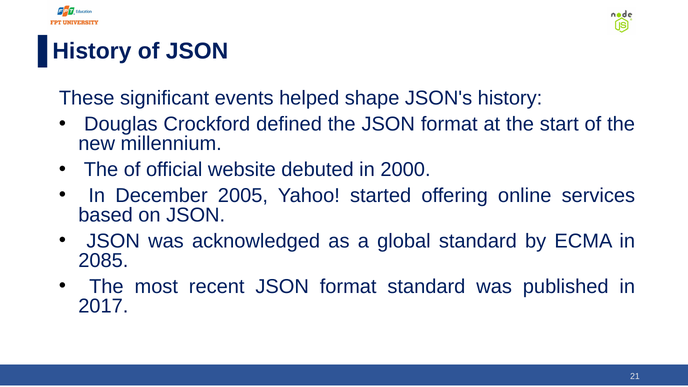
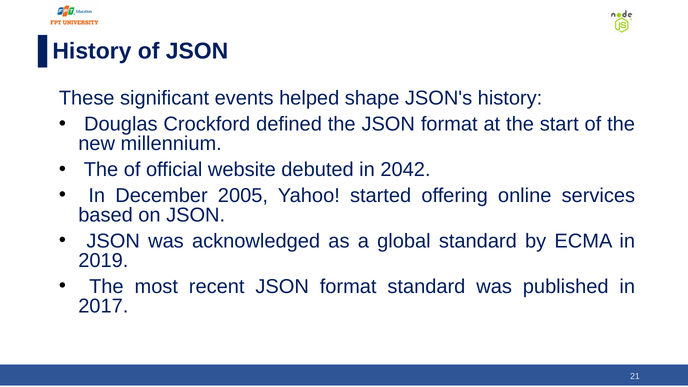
2000: 2000 -> 2042
2085: 2085 -> 2019
